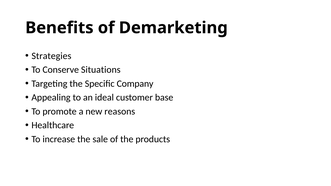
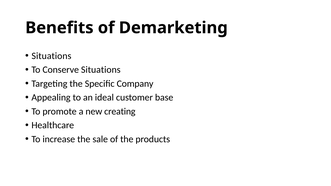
Strategies at (51, 56): Strategies -> Situations
reasons: reasons -> creating
